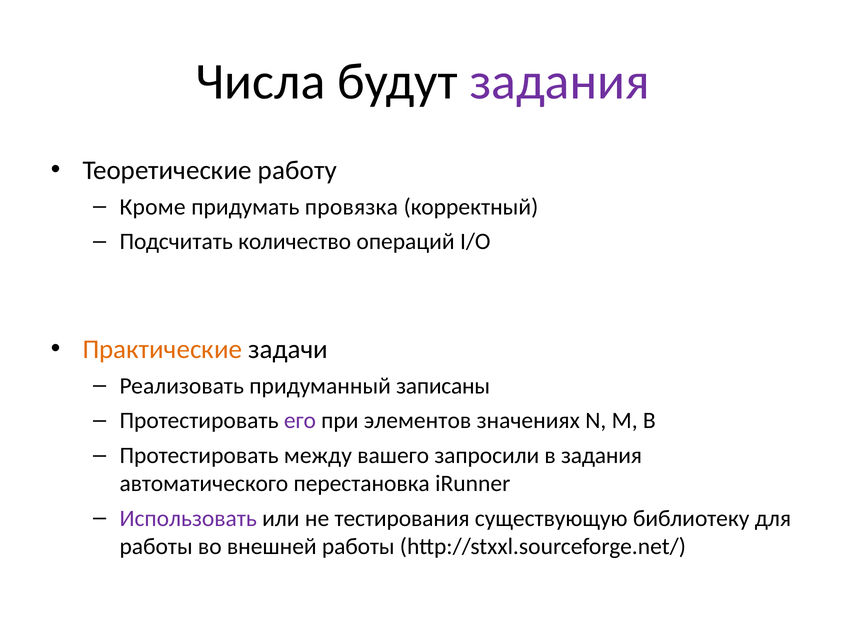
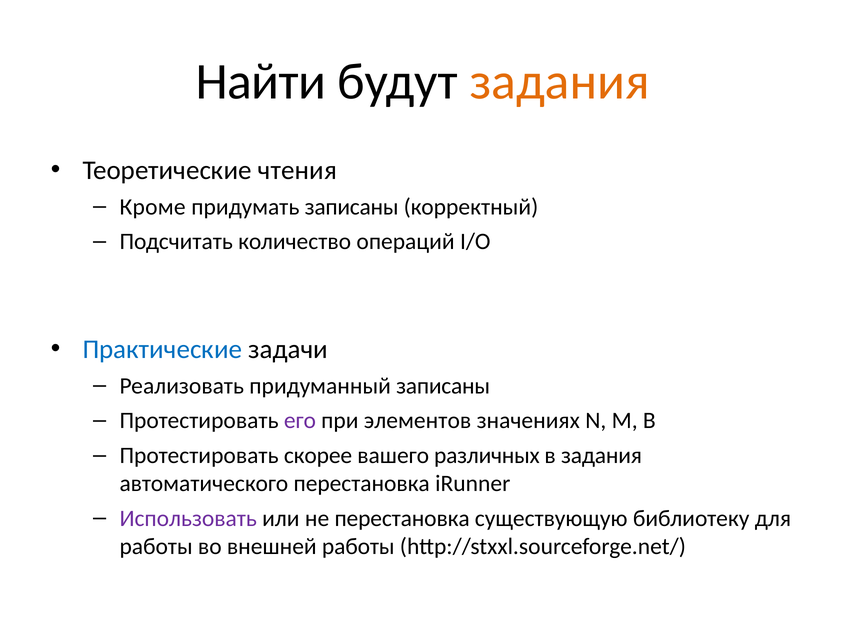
Числа: Числа -> Найти
задания at (560, 82) colour: purple -> orange
работу: работу -> чтения
придумать провязка: провязка -> записаны
Практические colour: orange -> blue
между: между -> скорее
запросили: запросили -> различных
не тестирования: тестирования -> перестановка
